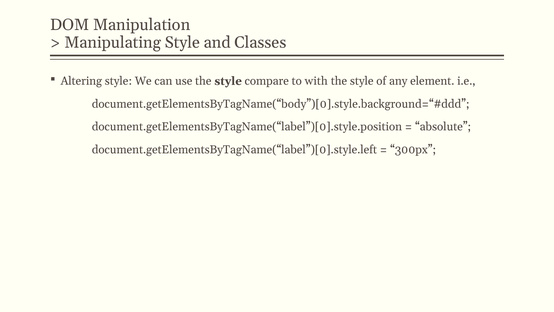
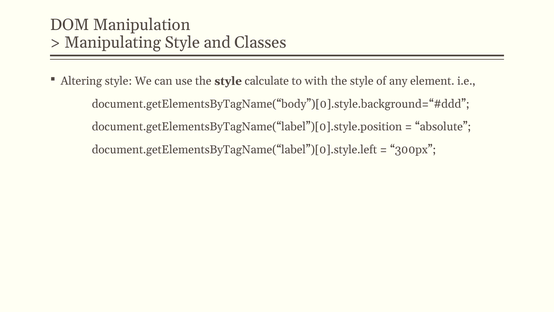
compare: compare -> calculate
